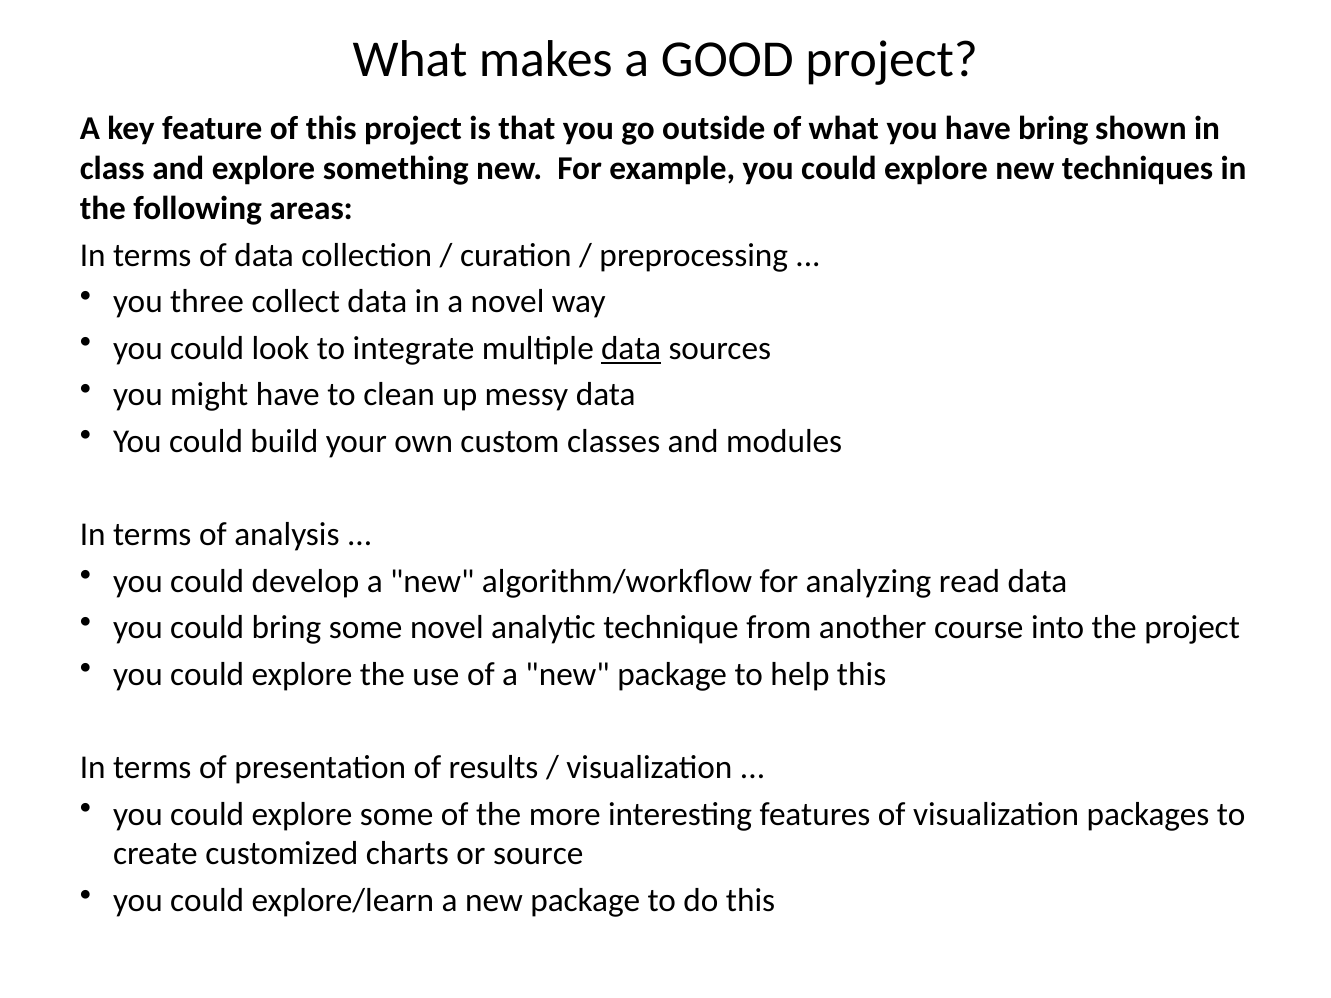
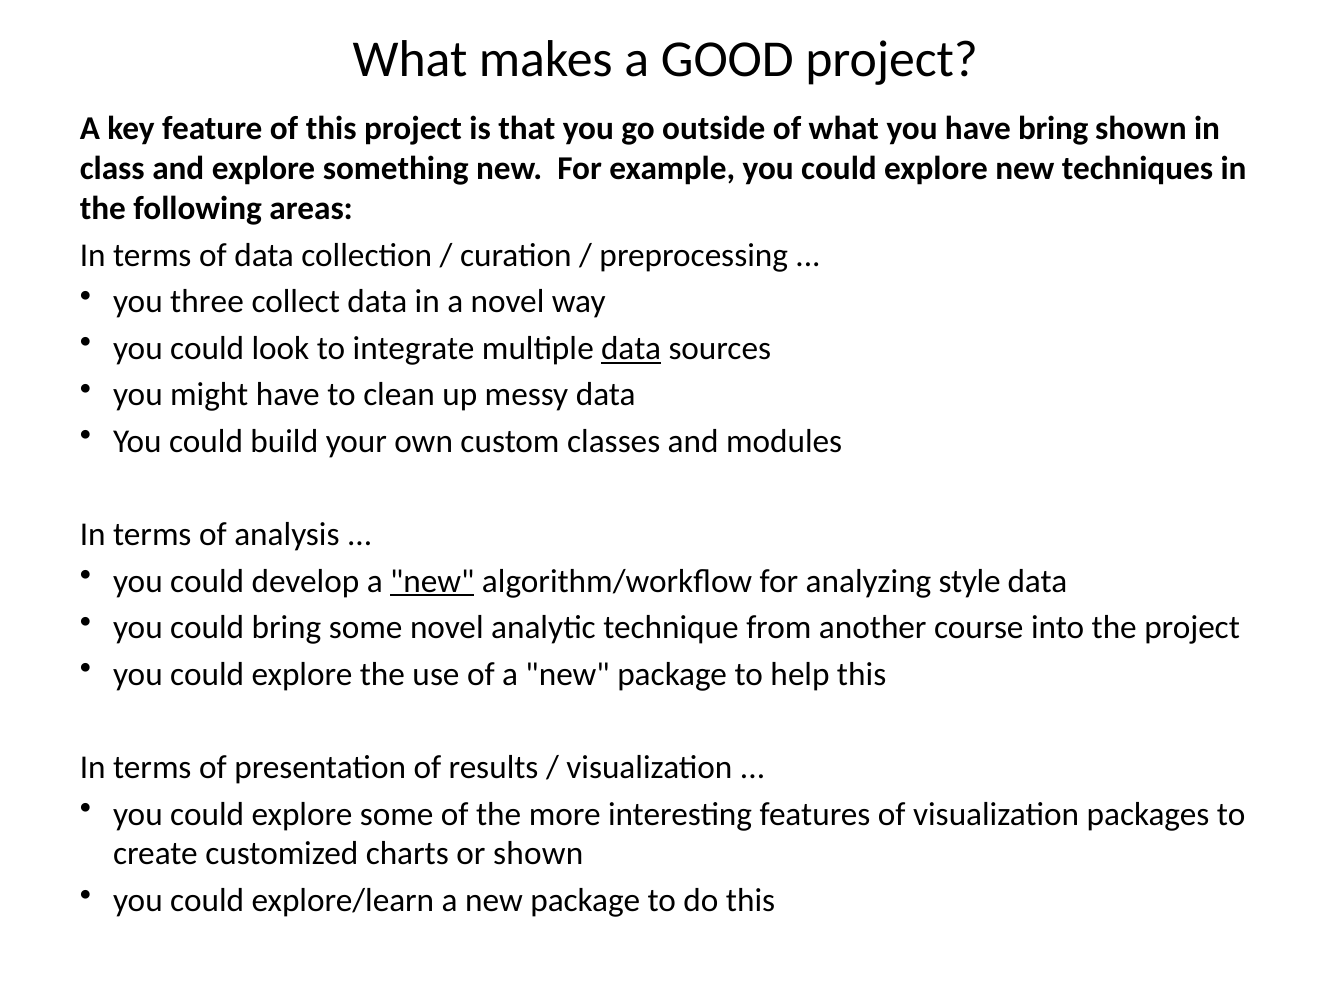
new at (432, 581) underline: none -> present
read: read -> style
or source: source -> shown
